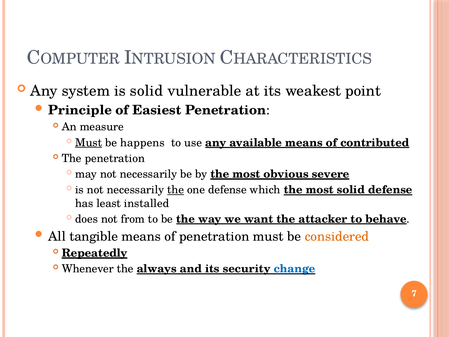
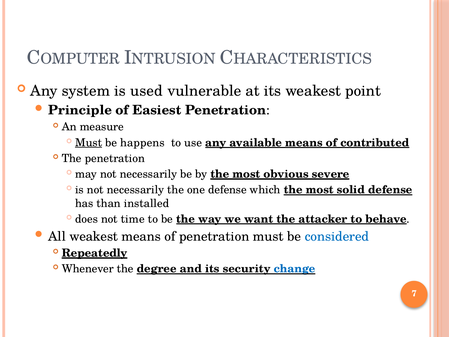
is solid: solid -> used
the at (176, 190) underline: present -> none
least: least -> than
from: from -> time
All tangible: tangible -> weakest
considered colour: orange -> blue
always: always -> degree
